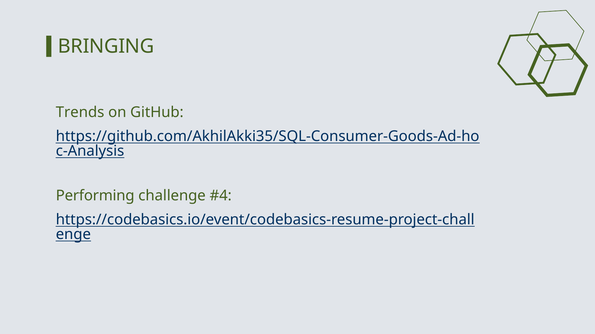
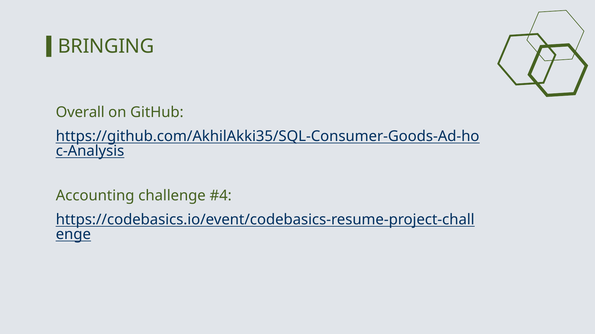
Trends: Trends -> Overall
Performing: Performing -> Accounting
